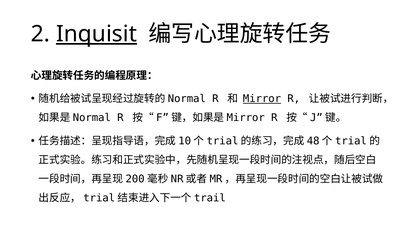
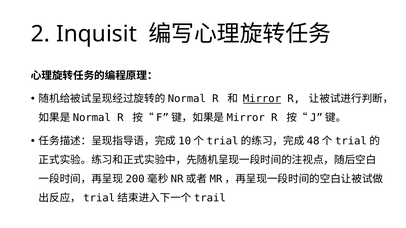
Inquisit underline: present -> none
